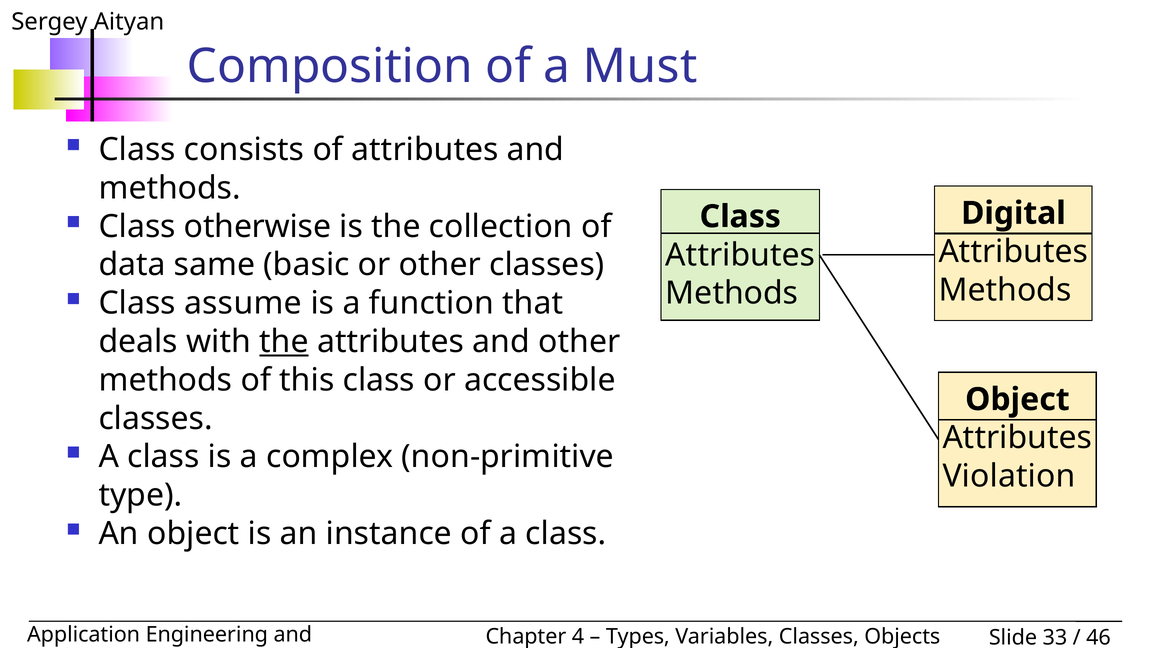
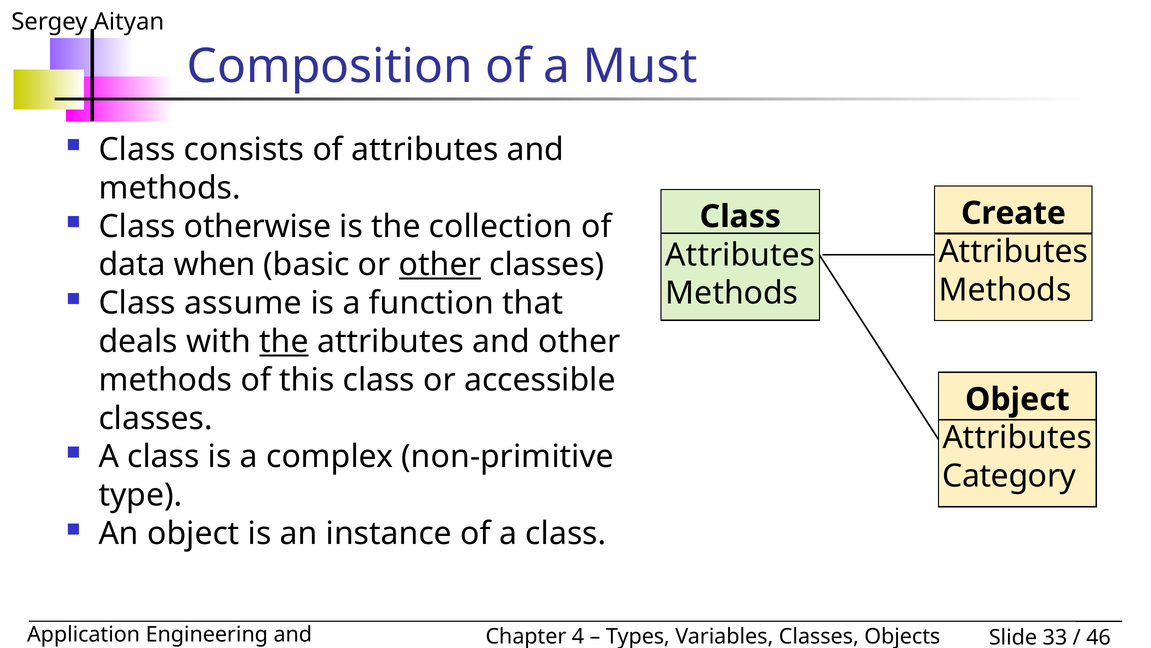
Digital: Digital -> Create
same: same -> when
other at (440, 265) underline: none -> present
Violation: Violation -> Category
